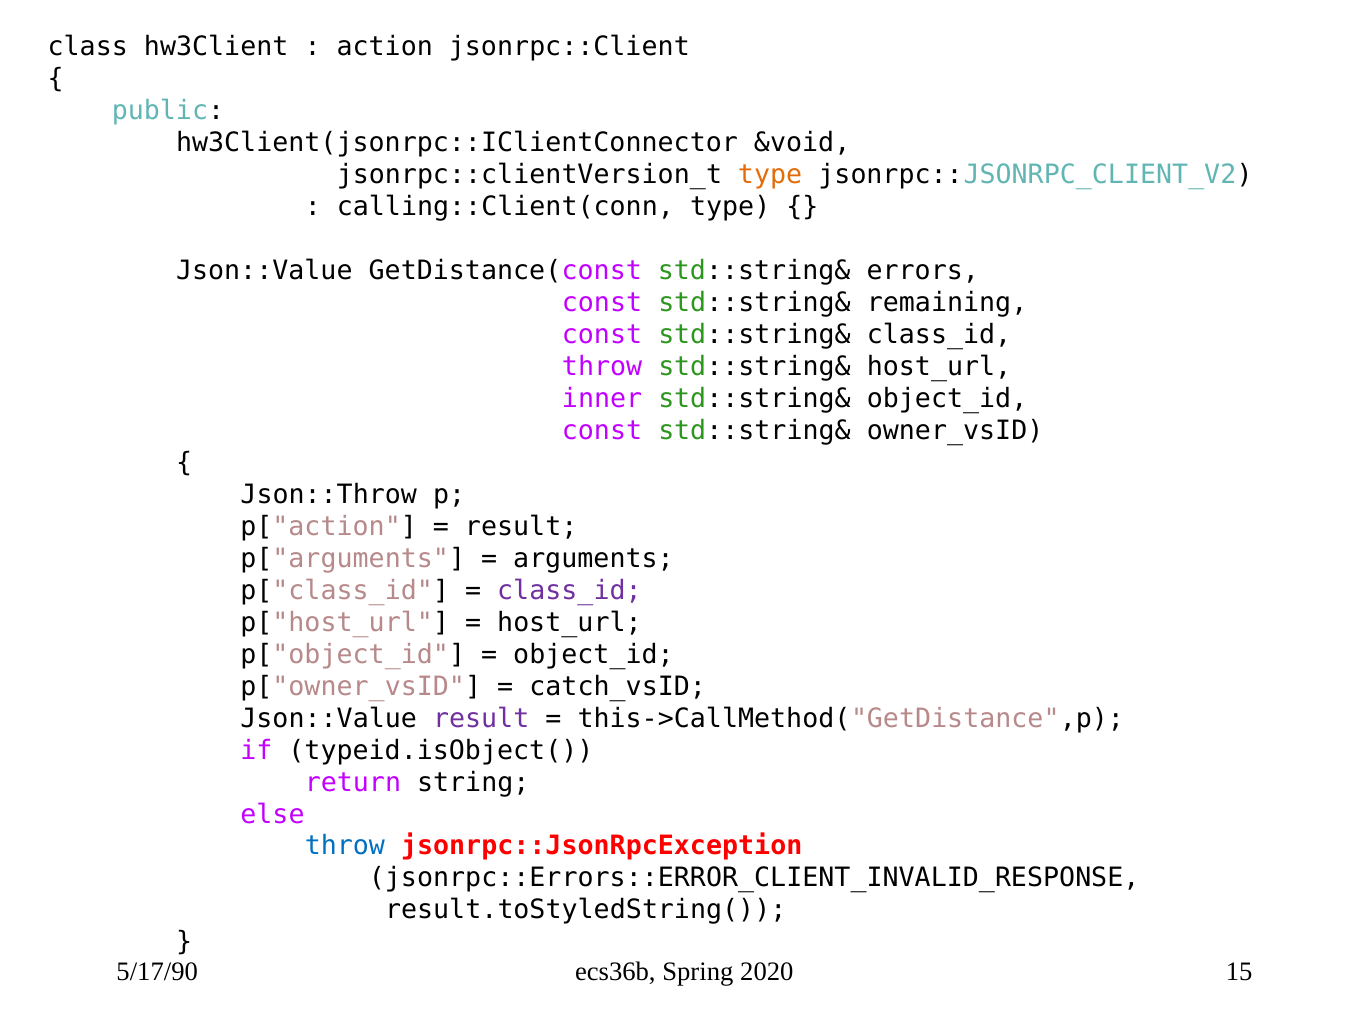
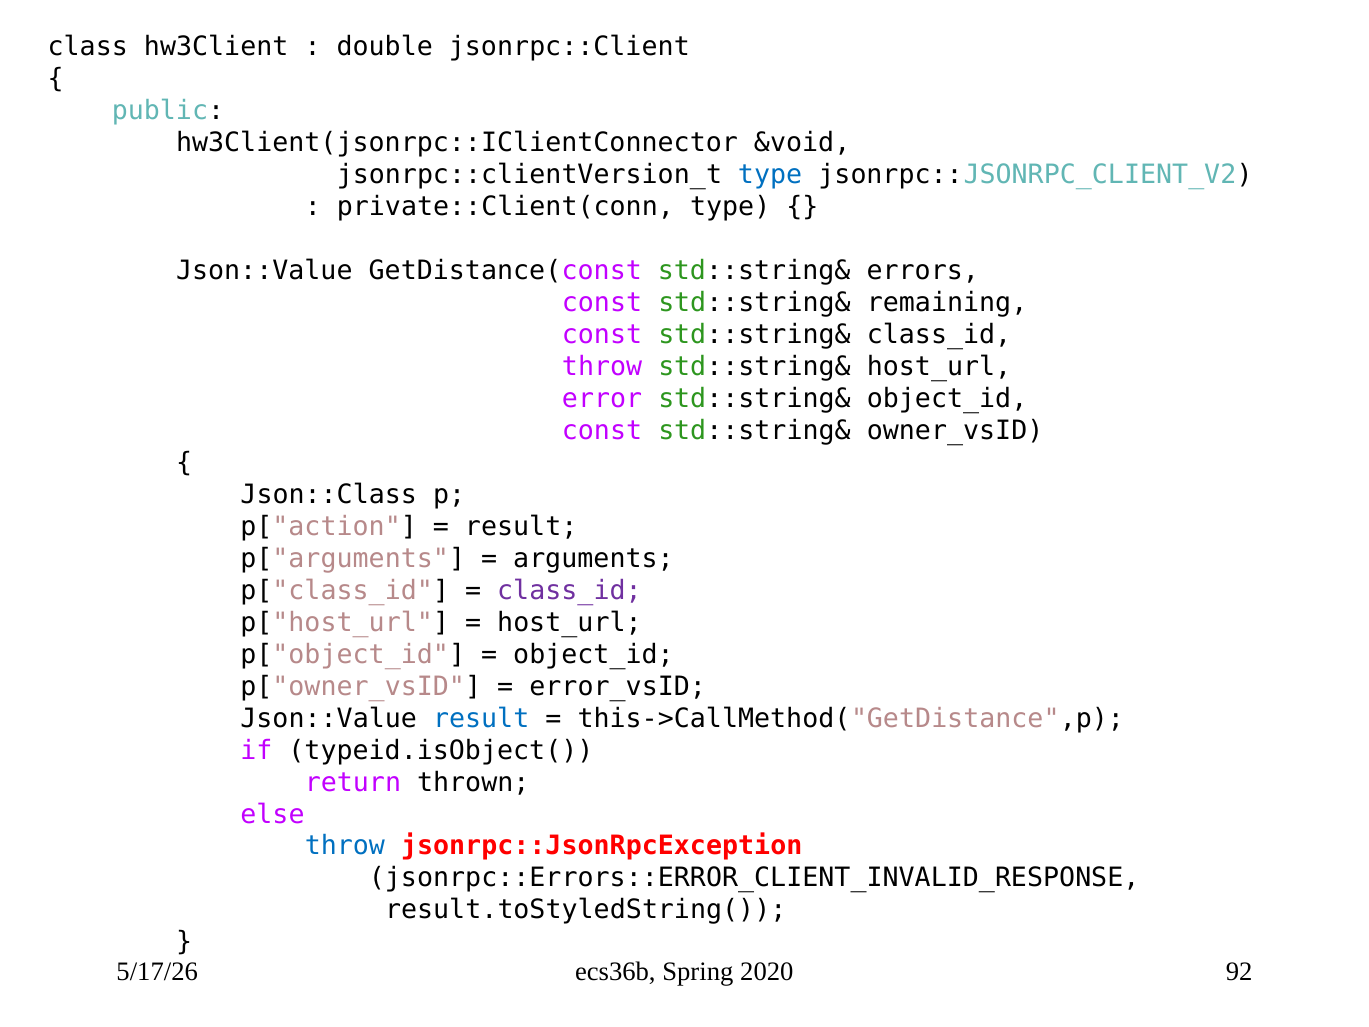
action: action -> double
type at (770, 175) colour: orange -> blue
calling::Client(conn: calling::Client(conn -> private::Client(conn
inner: inner -> error
Json::Throw: Json::Throw -> Json::Class
catch_vsID: catch_vsID -> error_vsID
result at (481, 718) colour: purple -> blue
string: string -> thrown
5/17/90: 5/17/90 -> 5/17/26
15: 15 -> 92
